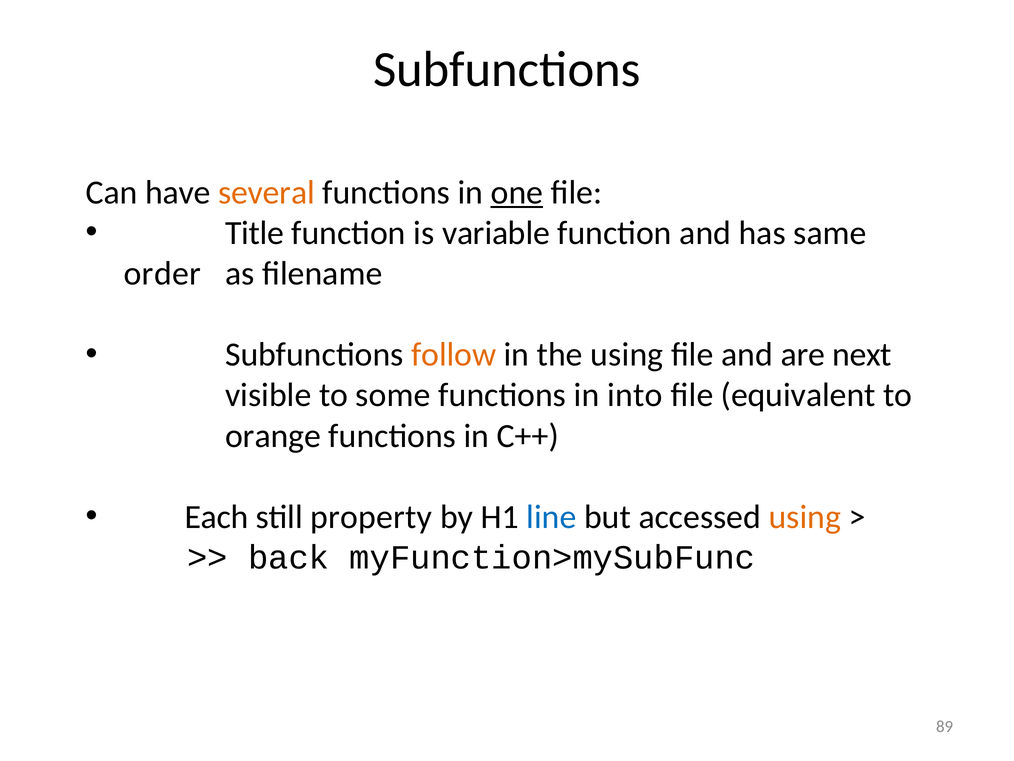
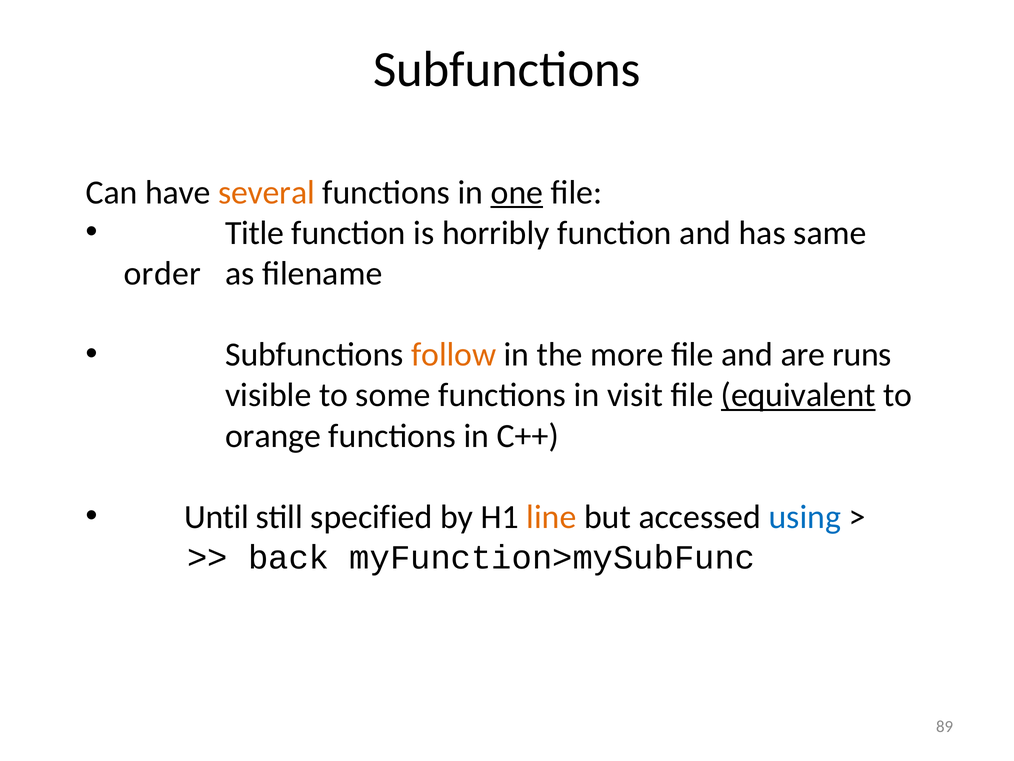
variable: variable -> horribly
the using: using -> more
next: next -> runs
into: into -> visit
equivalent underline: none -> present
Each: Each -> Until
property: property -> specified
line colour: blue -> orange
using at (805, 517) colour: orange -> blue
